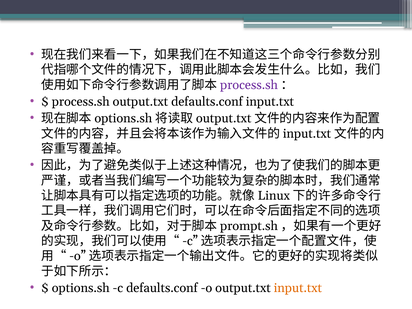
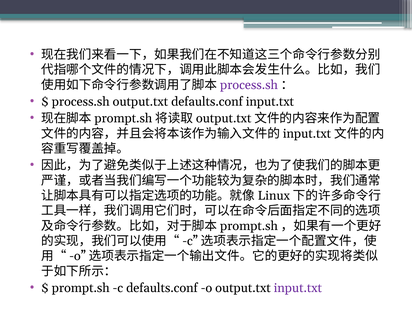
options.sh at (123, 118): options.sh -> prompt.sh
options.sh at (81, 288): options.sh -> prompt.sh
input.txt at (298, 288) colour: orange -> purple
